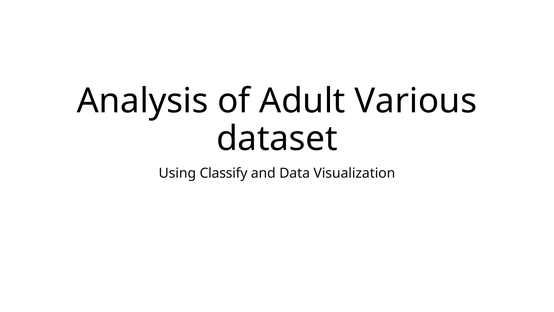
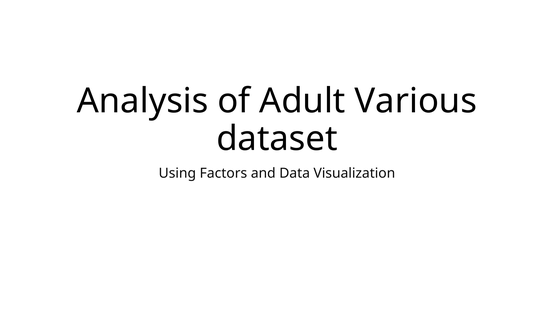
Classify: Classify -> Factors
